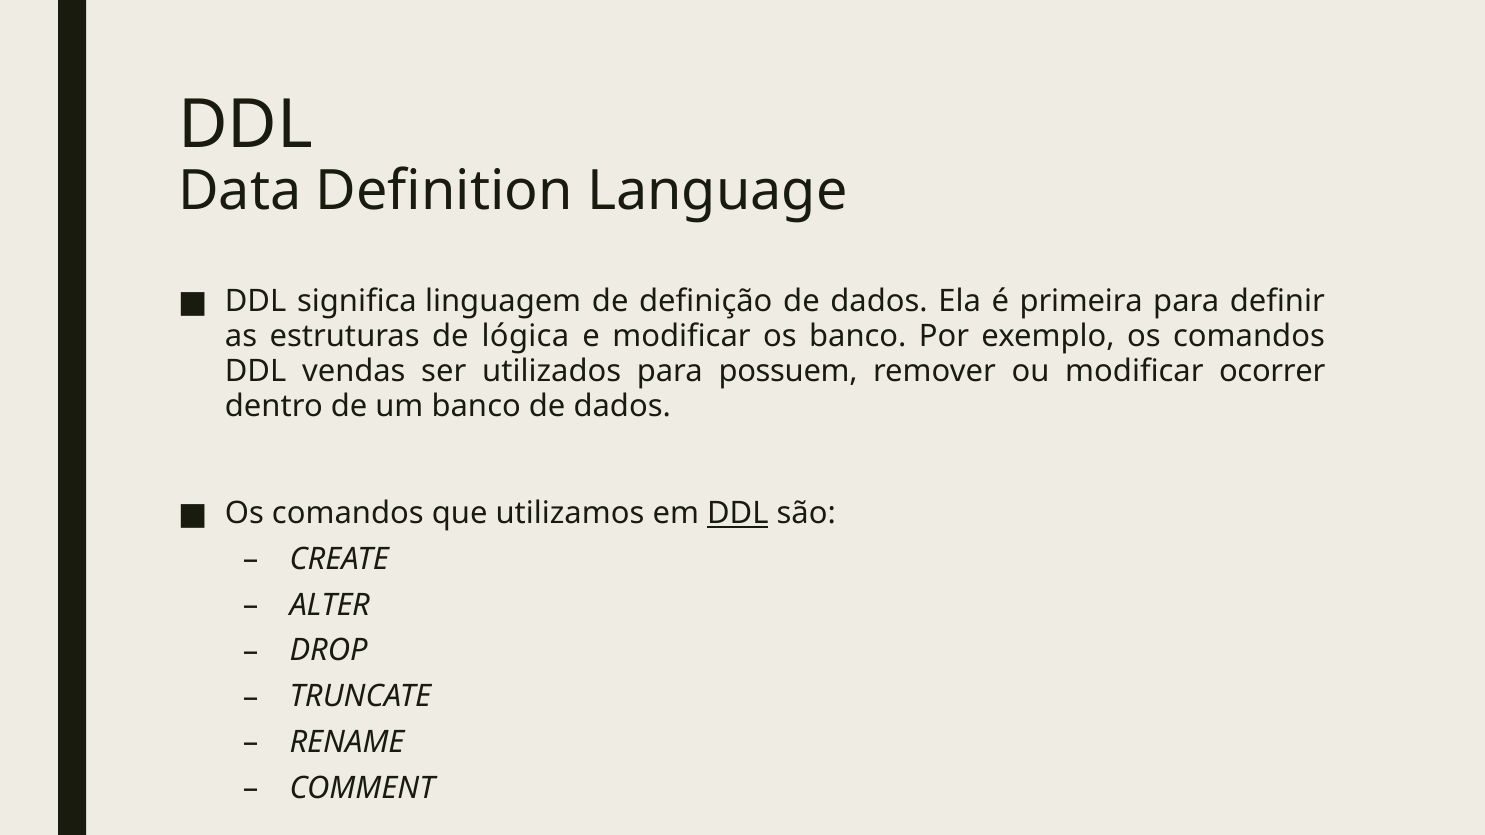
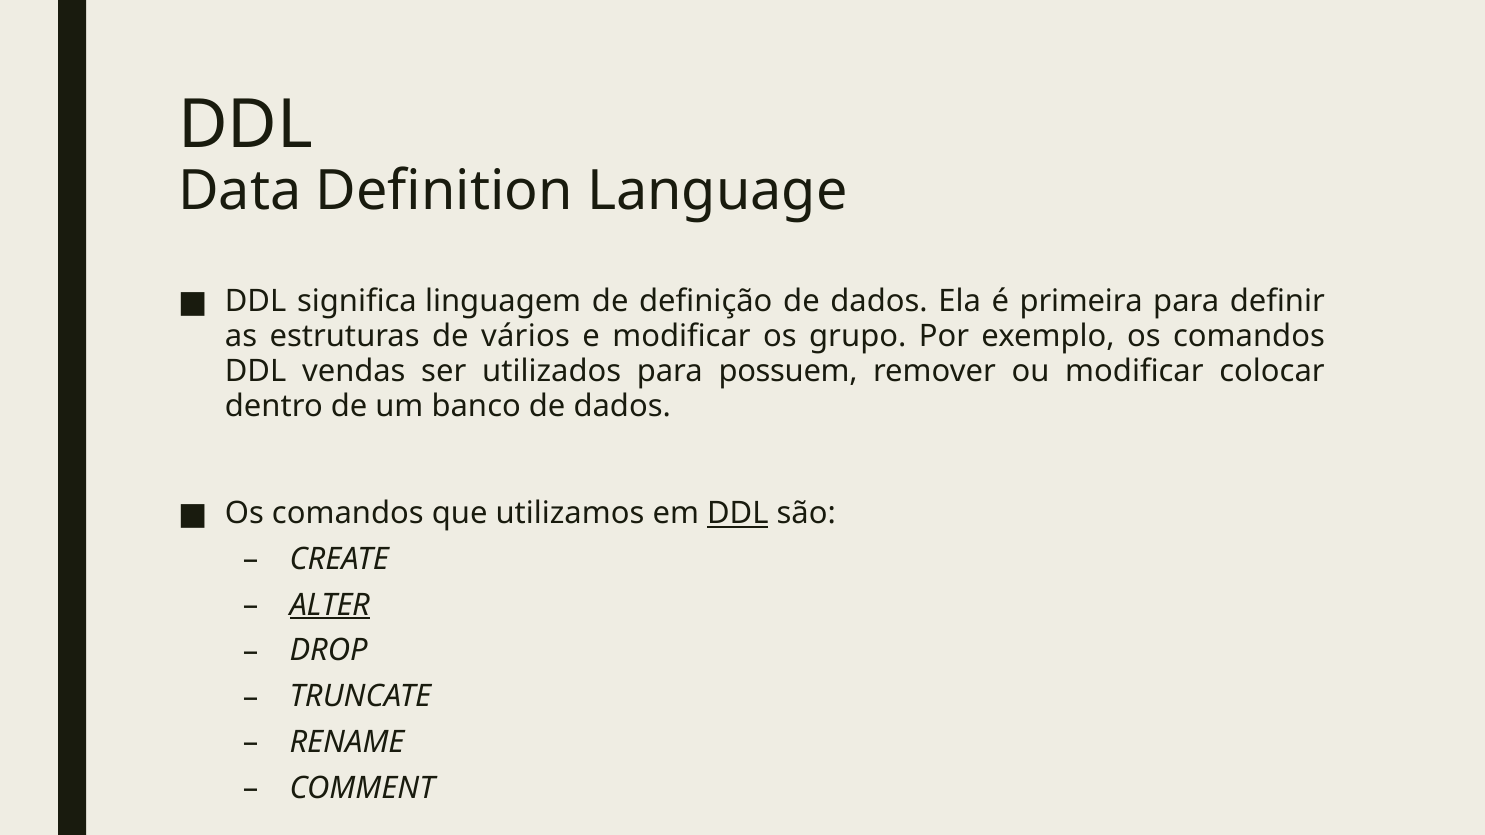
lógica: lógica -> vários
os banco: banco -> grupo
ocorrer: ocorrer -> colocar
ALTER underline: none -> present
